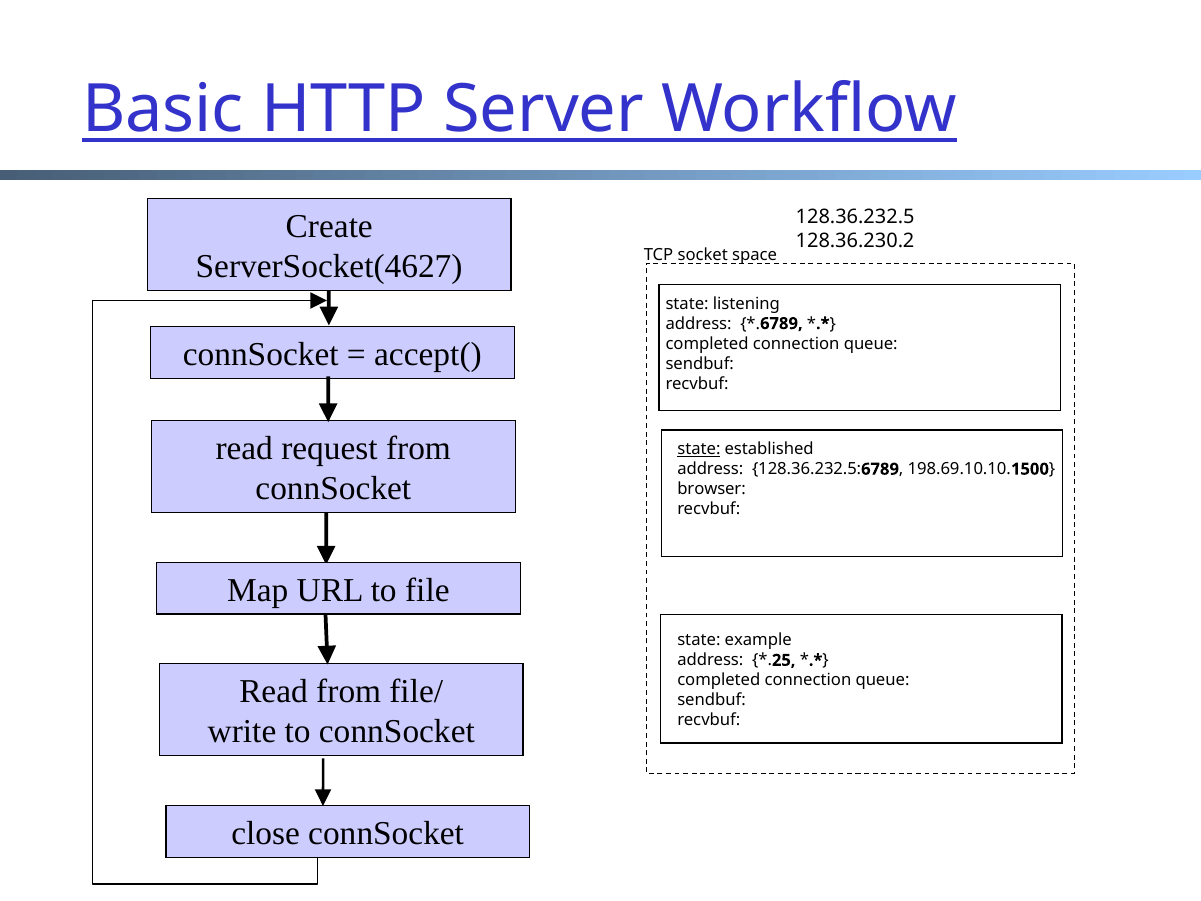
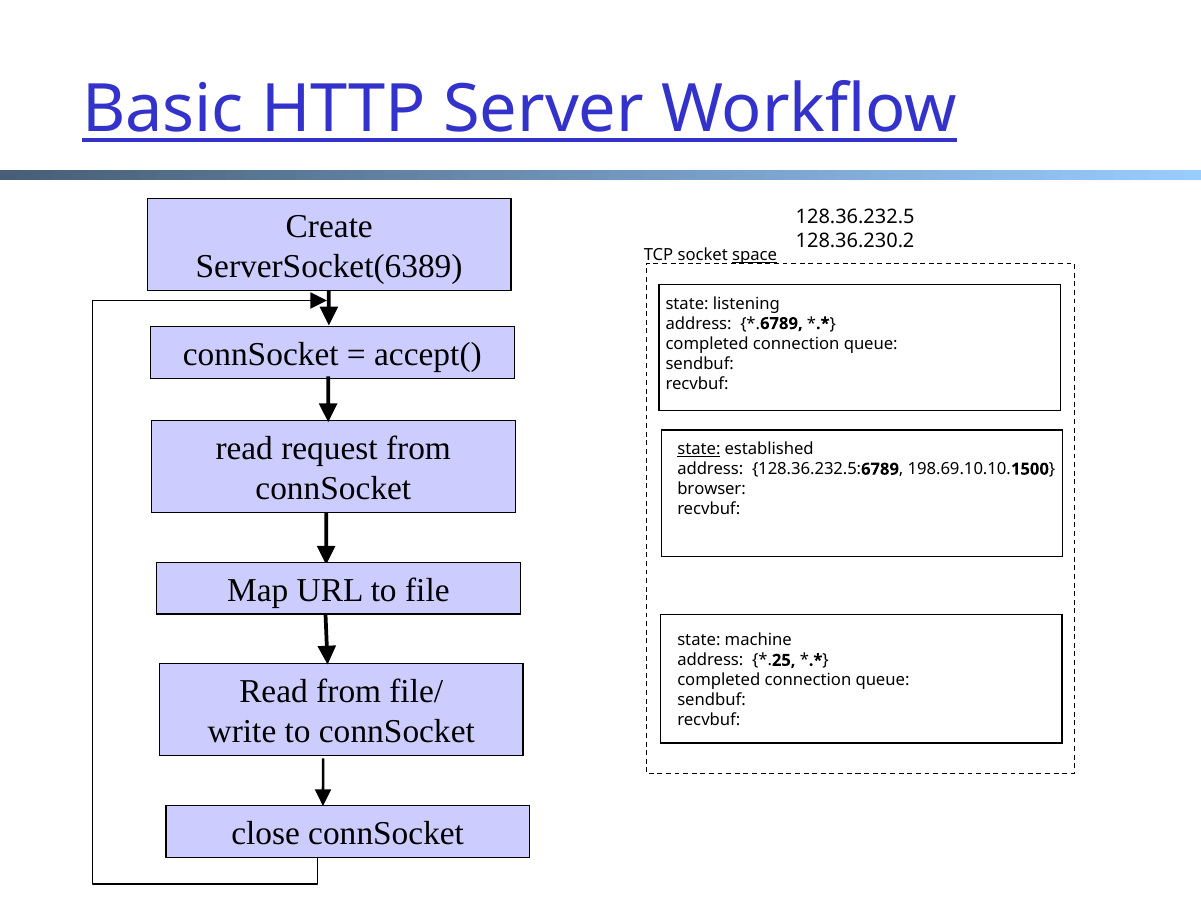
space underline: none -> present
ServerSocket(4627: ServerSocket(4627 -> ServerSocket(6389
example: example -> machine
